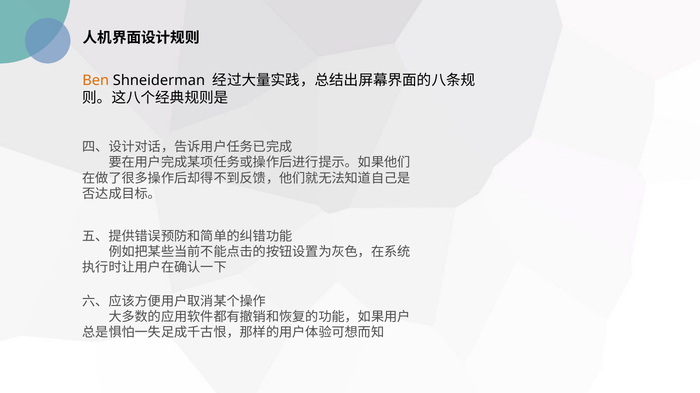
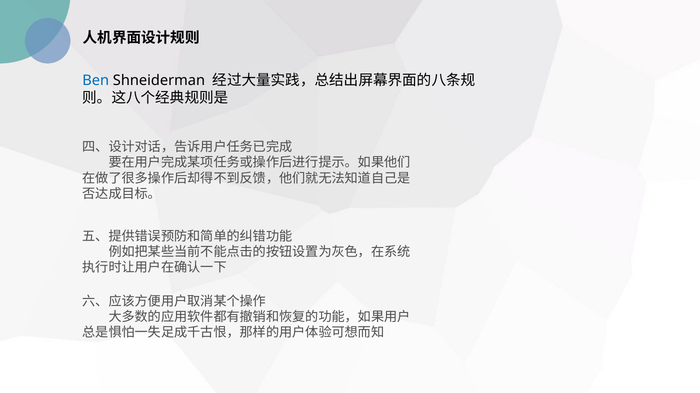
Ben colour: orange -> blue
